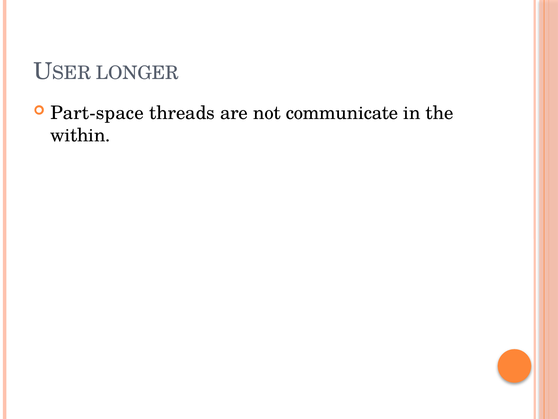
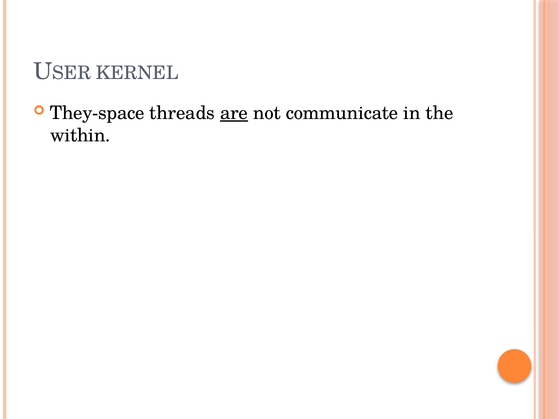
LONGER: LONGER -> KERNEL
Part-space: Part-space -> They-space
are underline: none -> present
